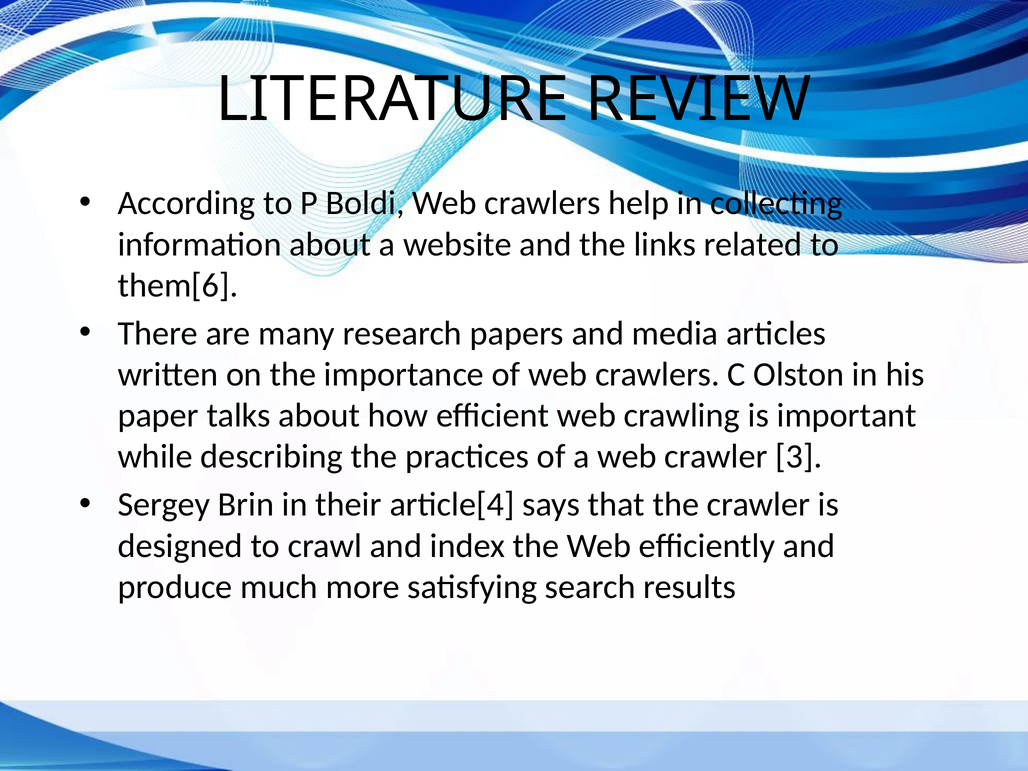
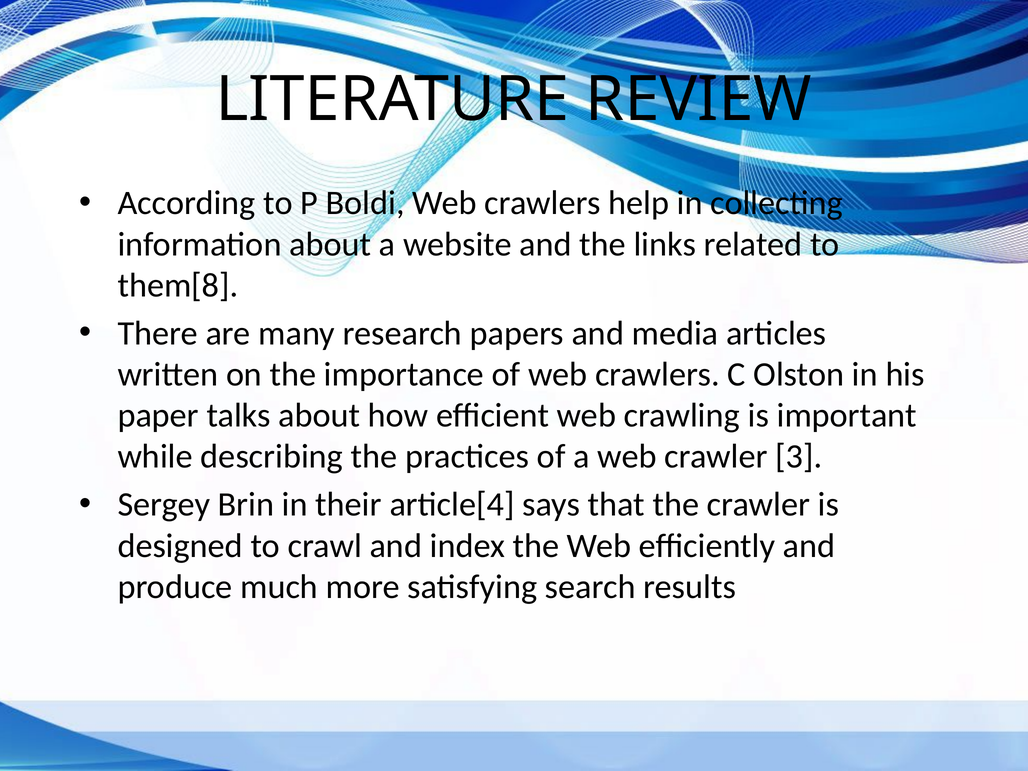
them[6: them[6 -> them[8
